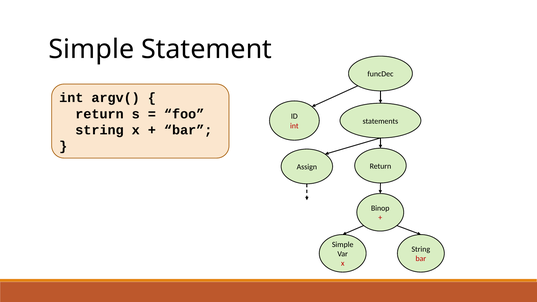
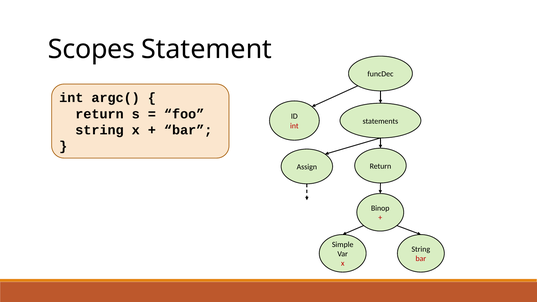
Simple at (91, 49): Simple -> Scopes
argv(: argv( -> argc(
